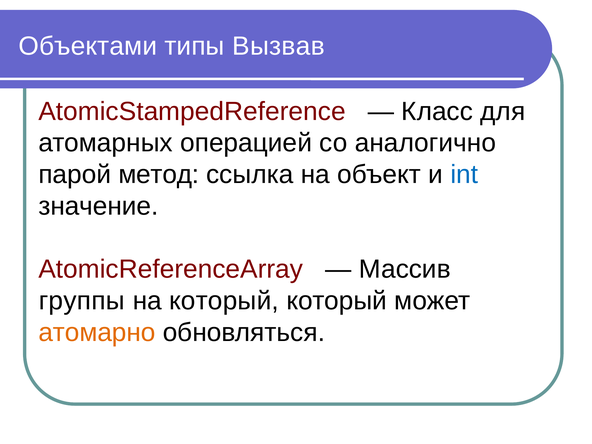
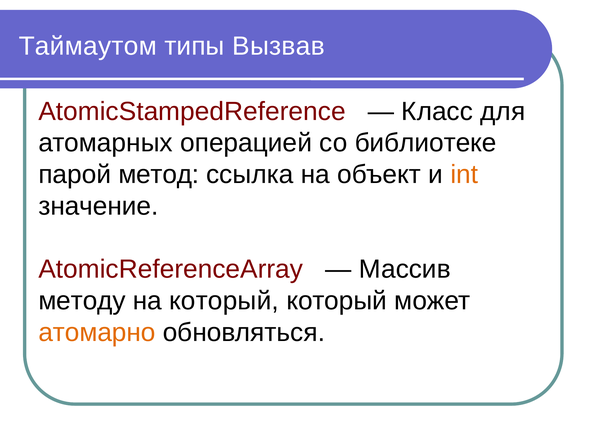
Объектами: Объектами -> Таймаутом
аналогично: аналогично -> библиотеке
int colour: blue -> orange
группы: группы -> методу
